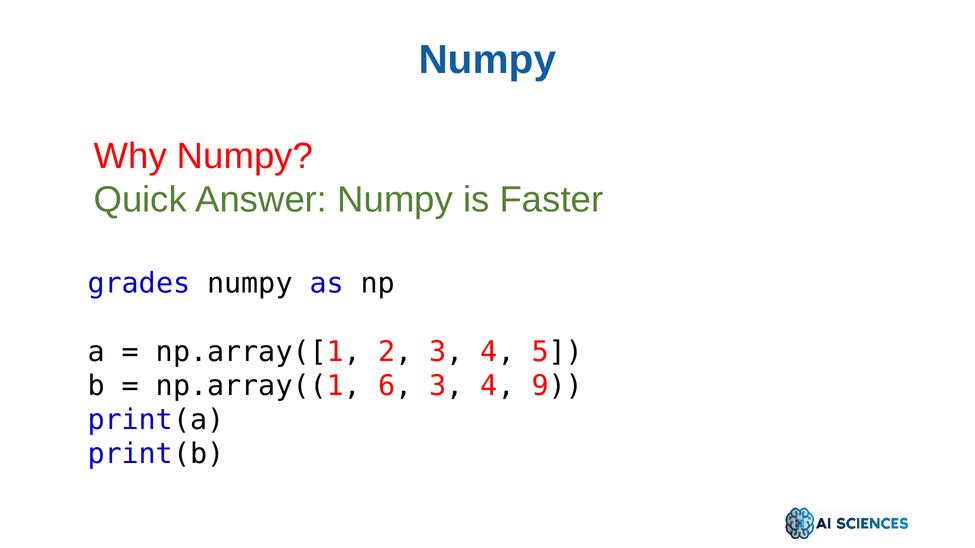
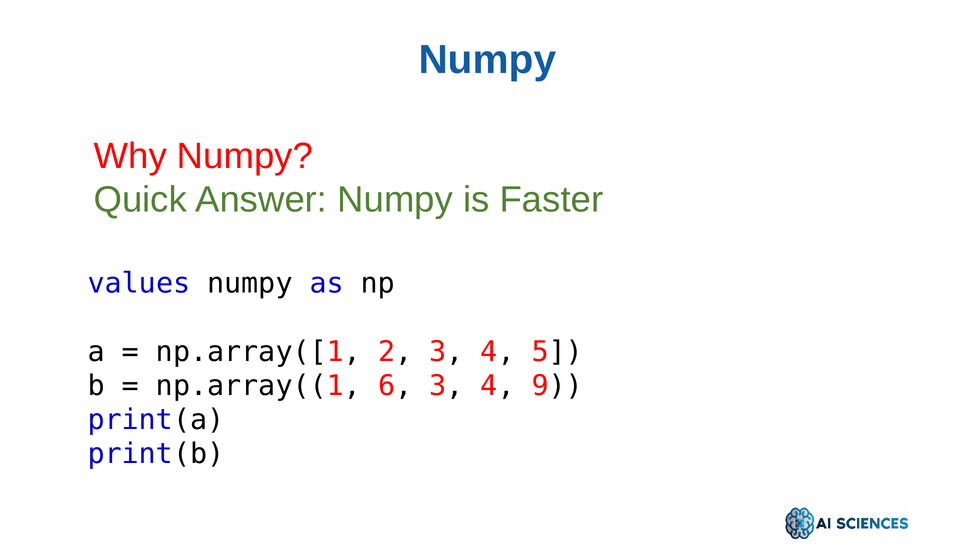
grades: grades -> values
